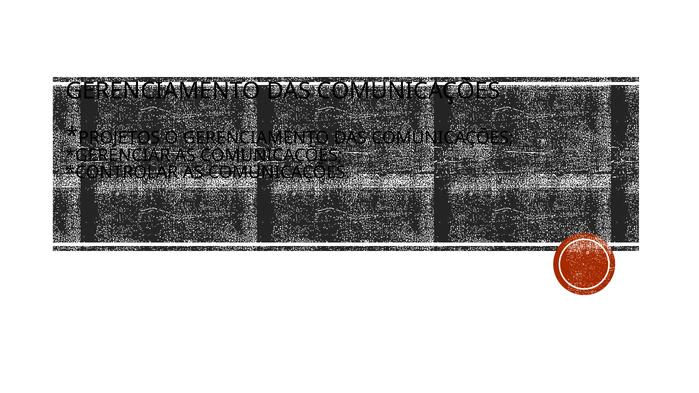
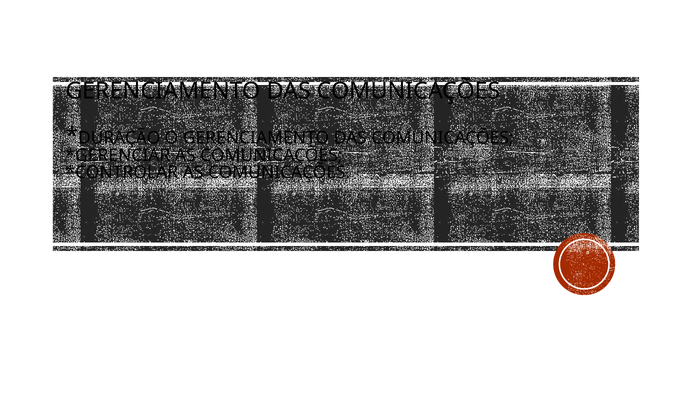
PROJETOS: PROJETOS -> DURAÇÃO
